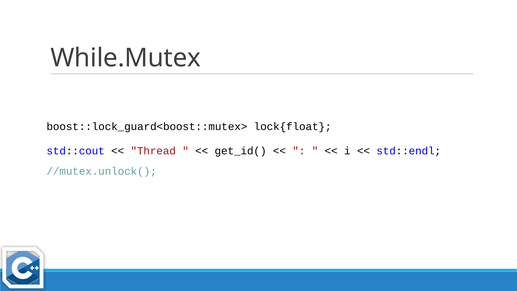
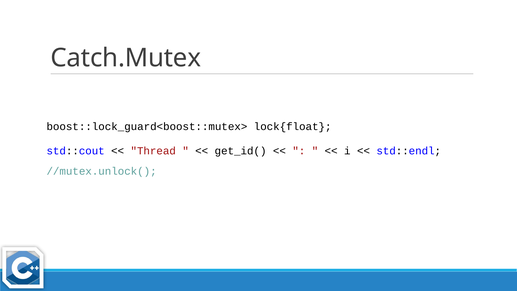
While.Mutex: While.Mutex -> Catch.Mutex
